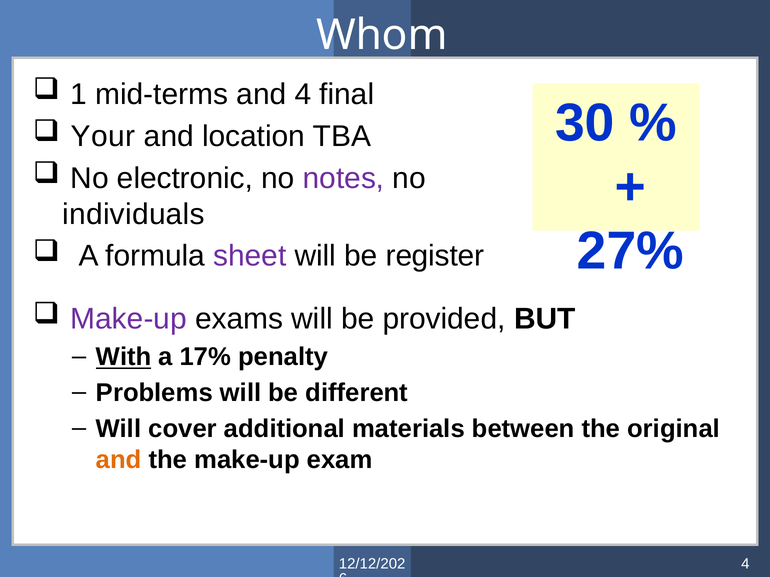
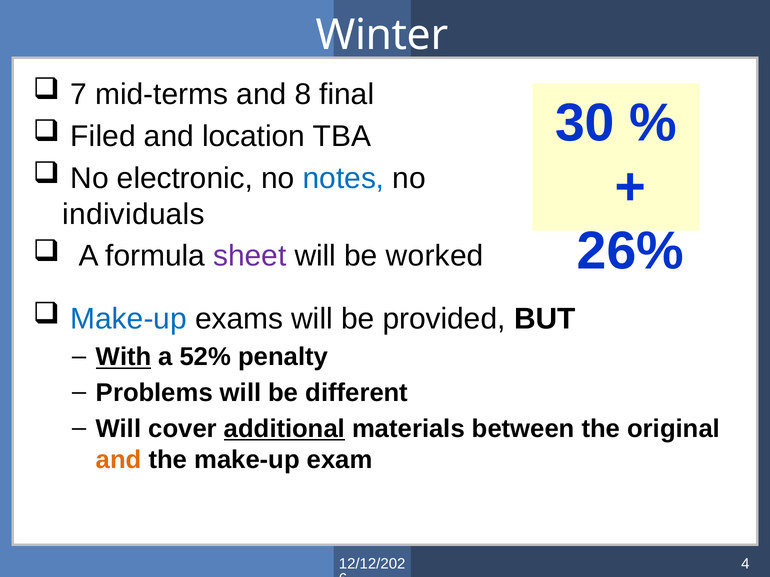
Whom: Whom -> Winter
1: 1 -> 7
and 4: 4 -> 8
Your: Your -> Filed
notes colour: purple -> blue
27%: 27% -> 26%
register: register -> worked
Make-up at (129, 319) colour: purple -> blue
17%: 17% -> 52%
additional underline: none -> present
